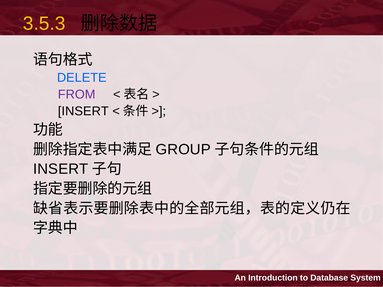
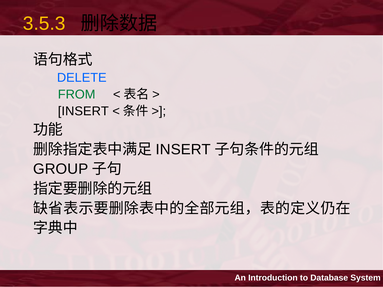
FROM colour: purple -> green
GROUP at (183, 150): GROUP -> INSERT
INSERT at (61, 169): INSERT -> GROUP
